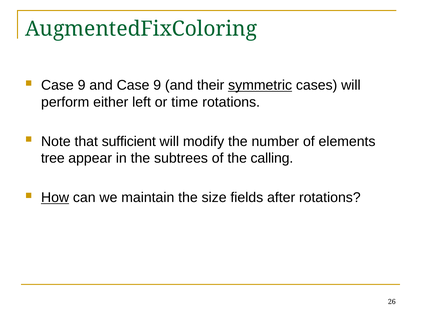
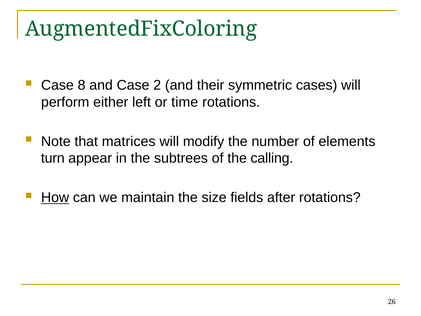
9 at (82, 85): 9 -> 8
and Case 9: 9 -> 2
symmetric underline: present -> none
sufficient: sufficient -> matrices
tree: tree -> turn
